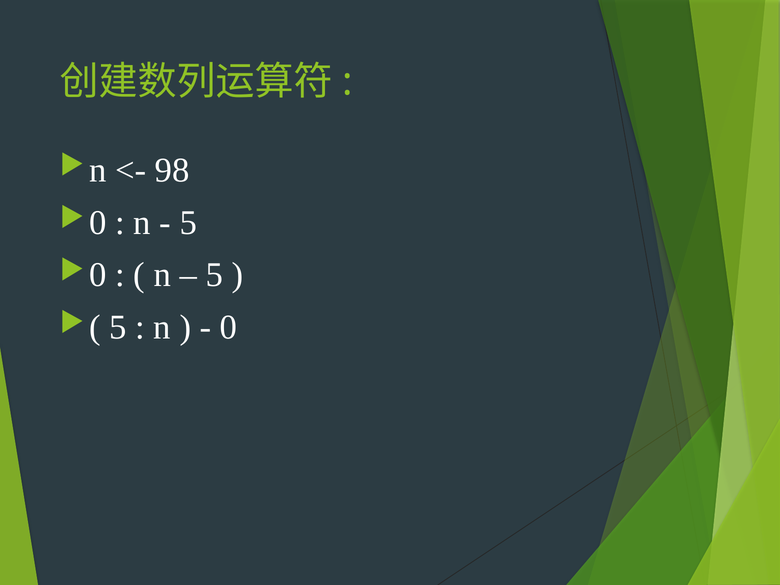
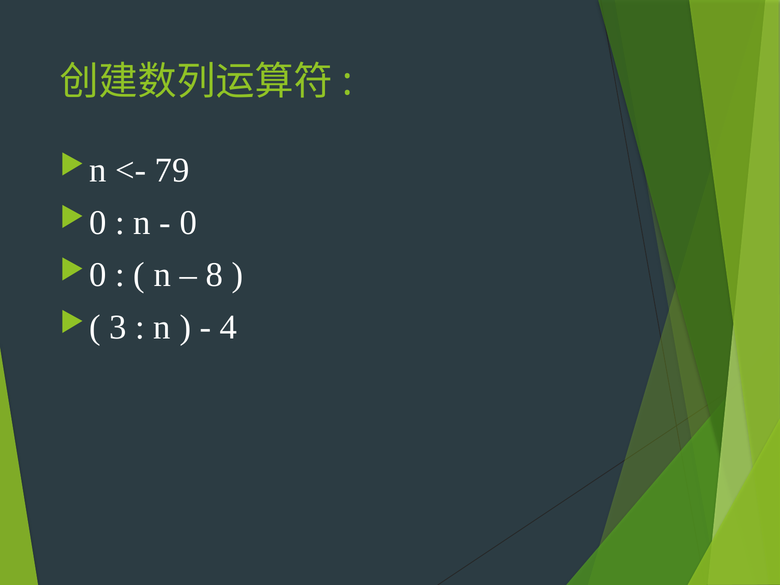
98: 98 -> 79
5 at (188, 223): 5 -> 0
5 at (214, 275): 5 -> 8
5 at (118, 327): 5 -> 3
0: 0 -> 4
